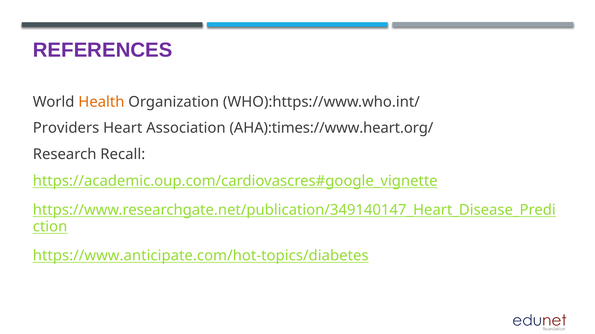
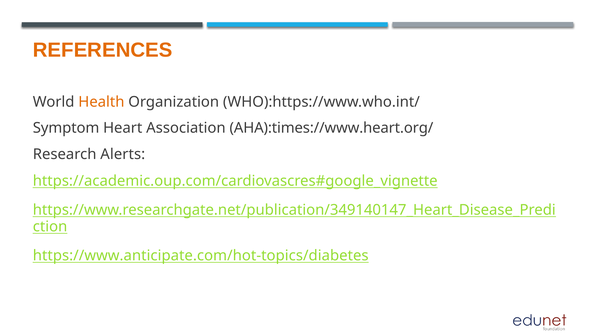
REFERENCES colour: purple -> orange
Providers: Providers -> Symptom
Recall: Recall -> Alerts
